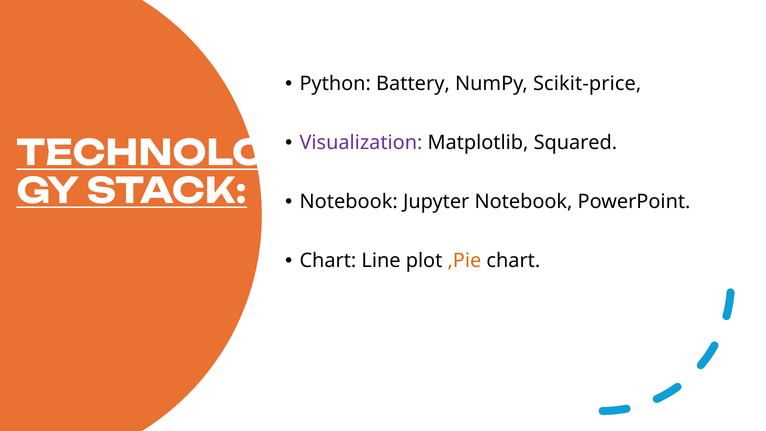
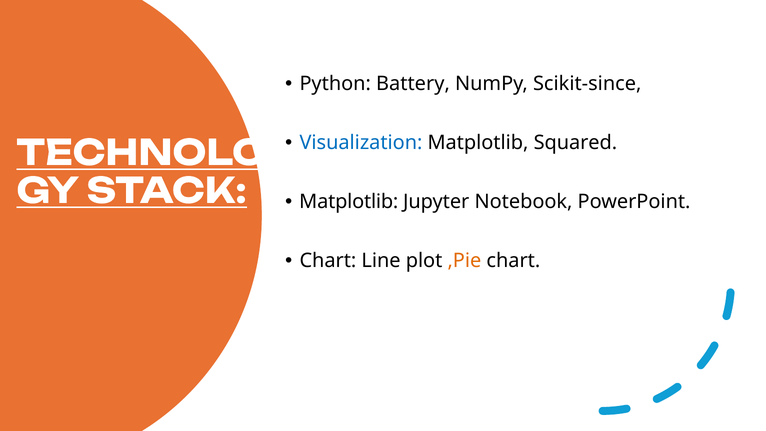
Scikit-price: Scikit-price -> Scikit-since
Visualization colour: purple -> blue
Notebook at (349, 202): Notebook -> Matplotlib
